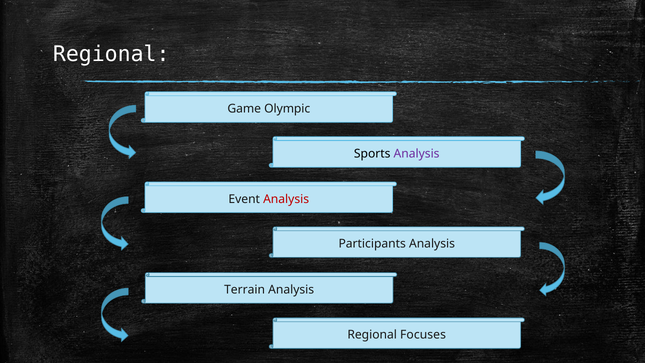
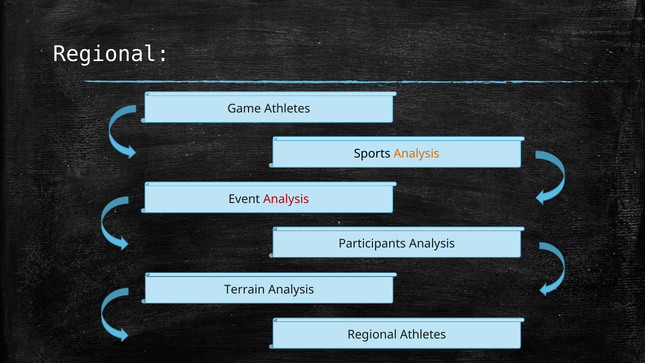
Game Olympic: Olympic -> Athletes
Analysis at (417, 154) colour: purple -> orange
Regional Focuses: Focuses -> Athletes
